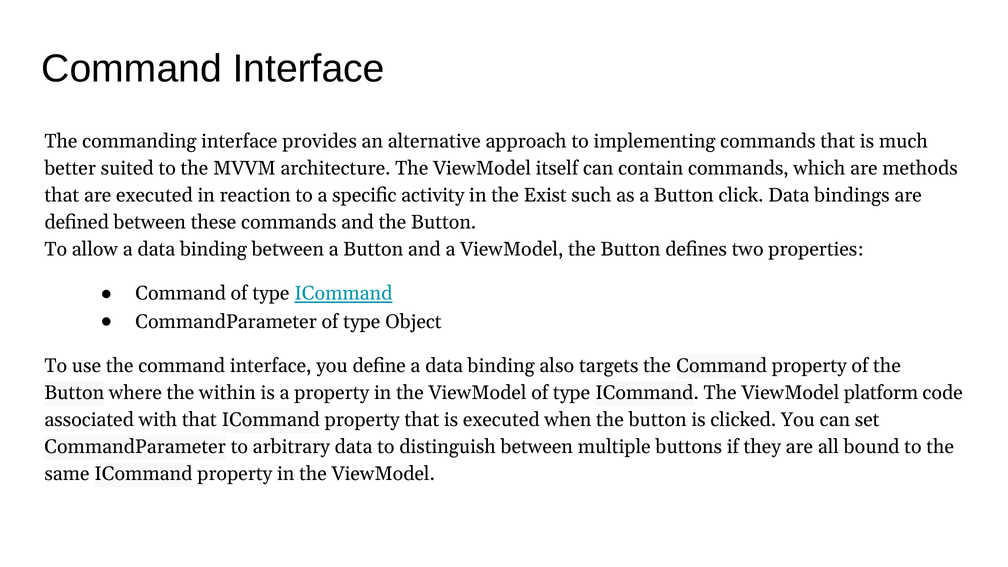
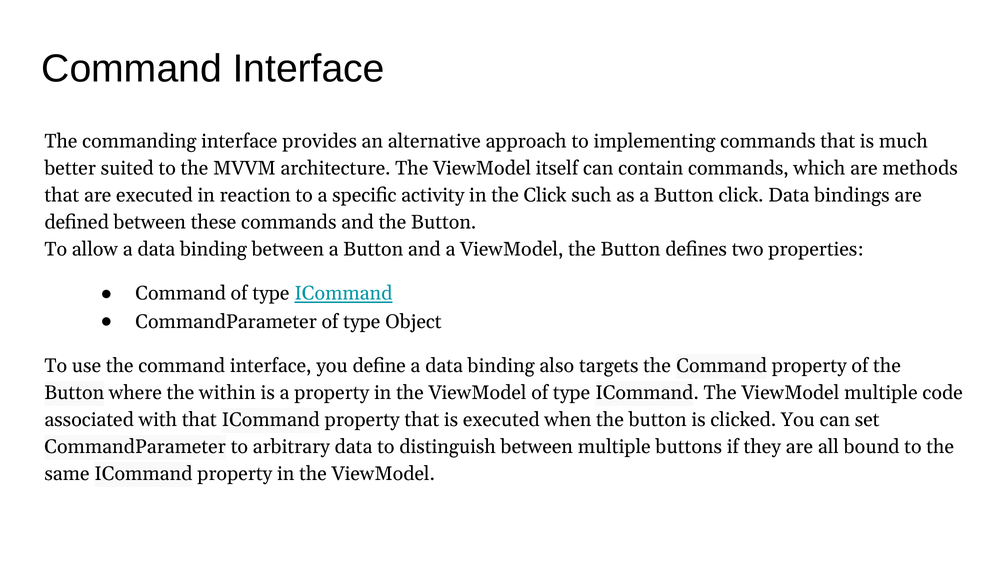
the Exist: Exist -> Click
ViewModel platform: platform -> multiple
